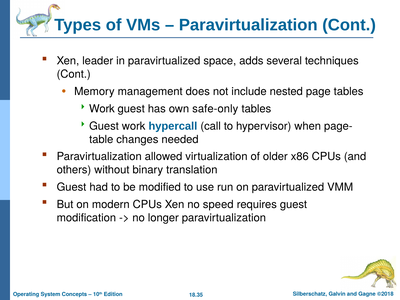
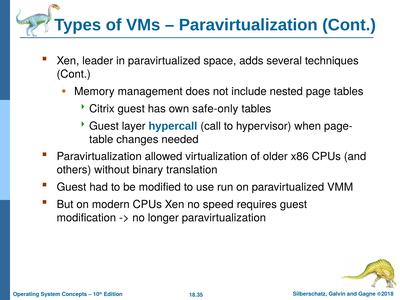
Work at (102, 109): Work -> Citrix
Guest work: work -> layer
